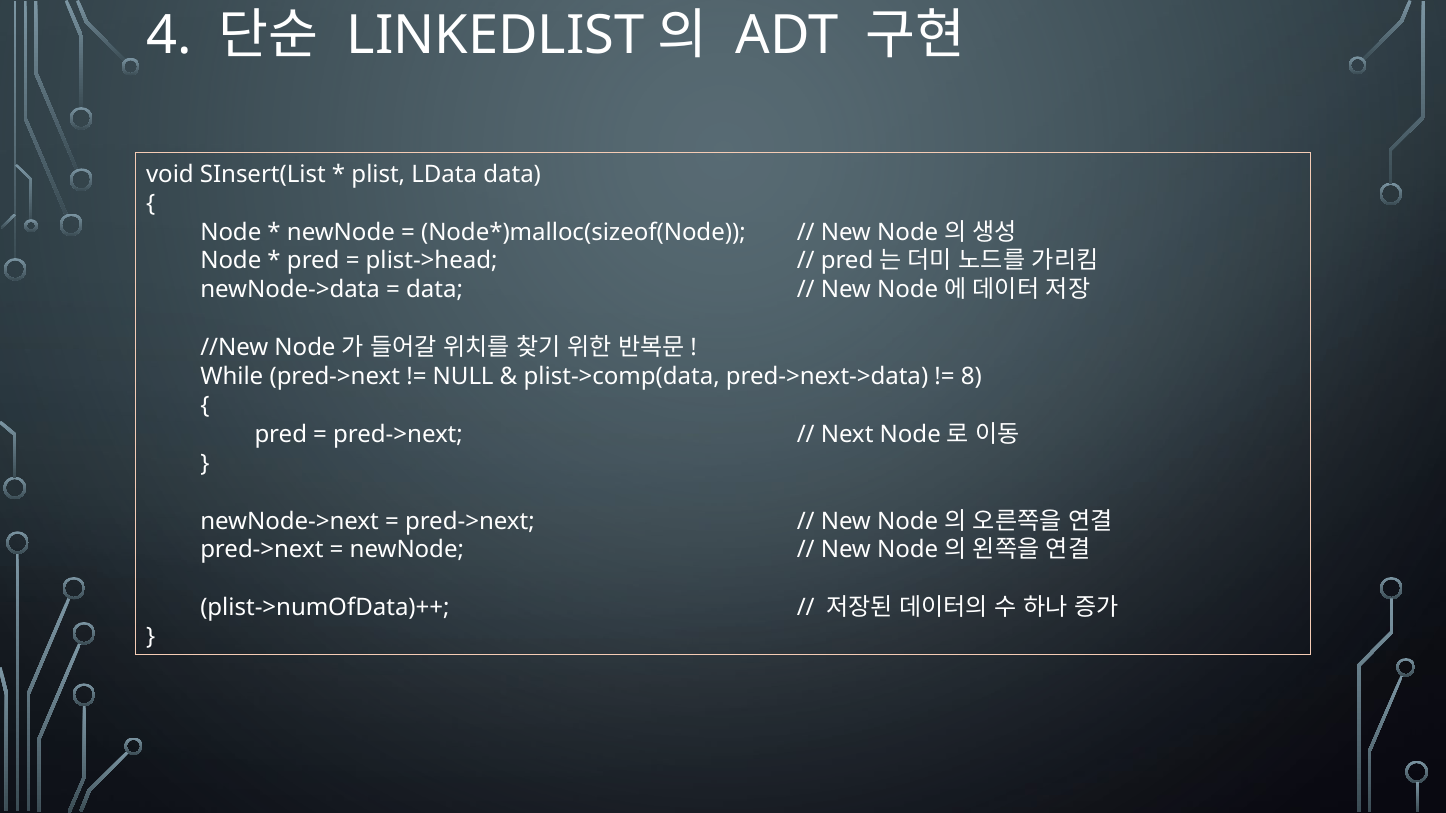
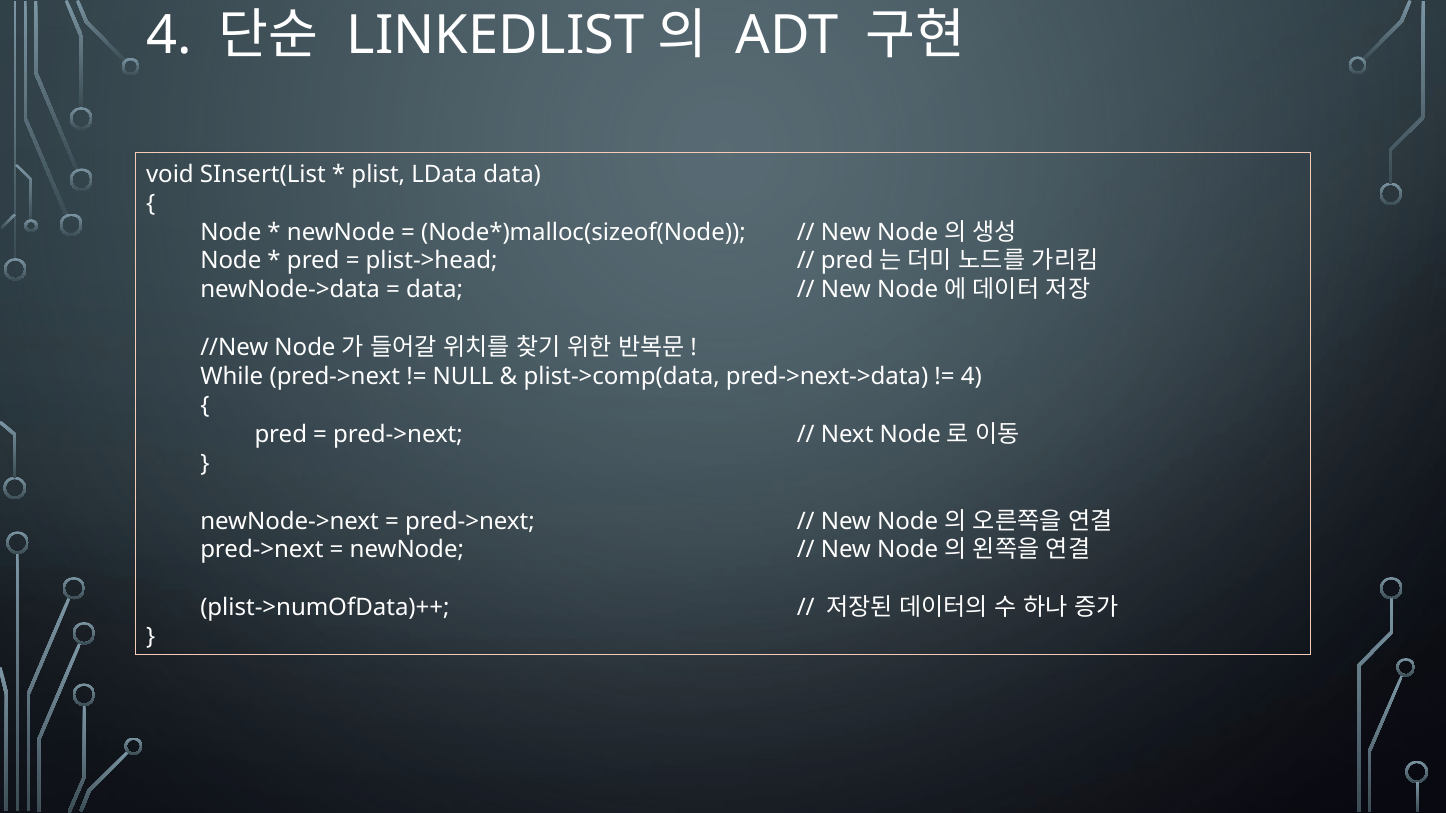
8 at (971, 377): 8 -> 4
